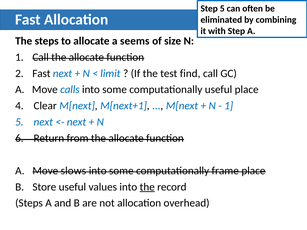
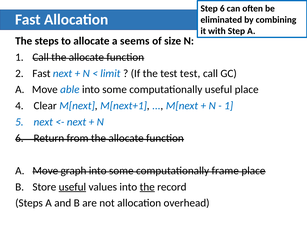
Step 5: 5 -> 6
test find: find -> test
calls: calls -> able
slows: slows -> graph
useful at (72, 187) underline: none -> present
